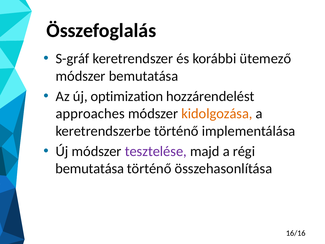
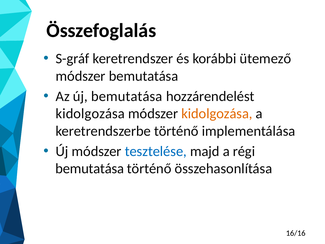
új optimization: optimization -> bemutatása
approaches at (90, 114): approaches -> kidolgozása
tesztelése colour: purple -> blue
